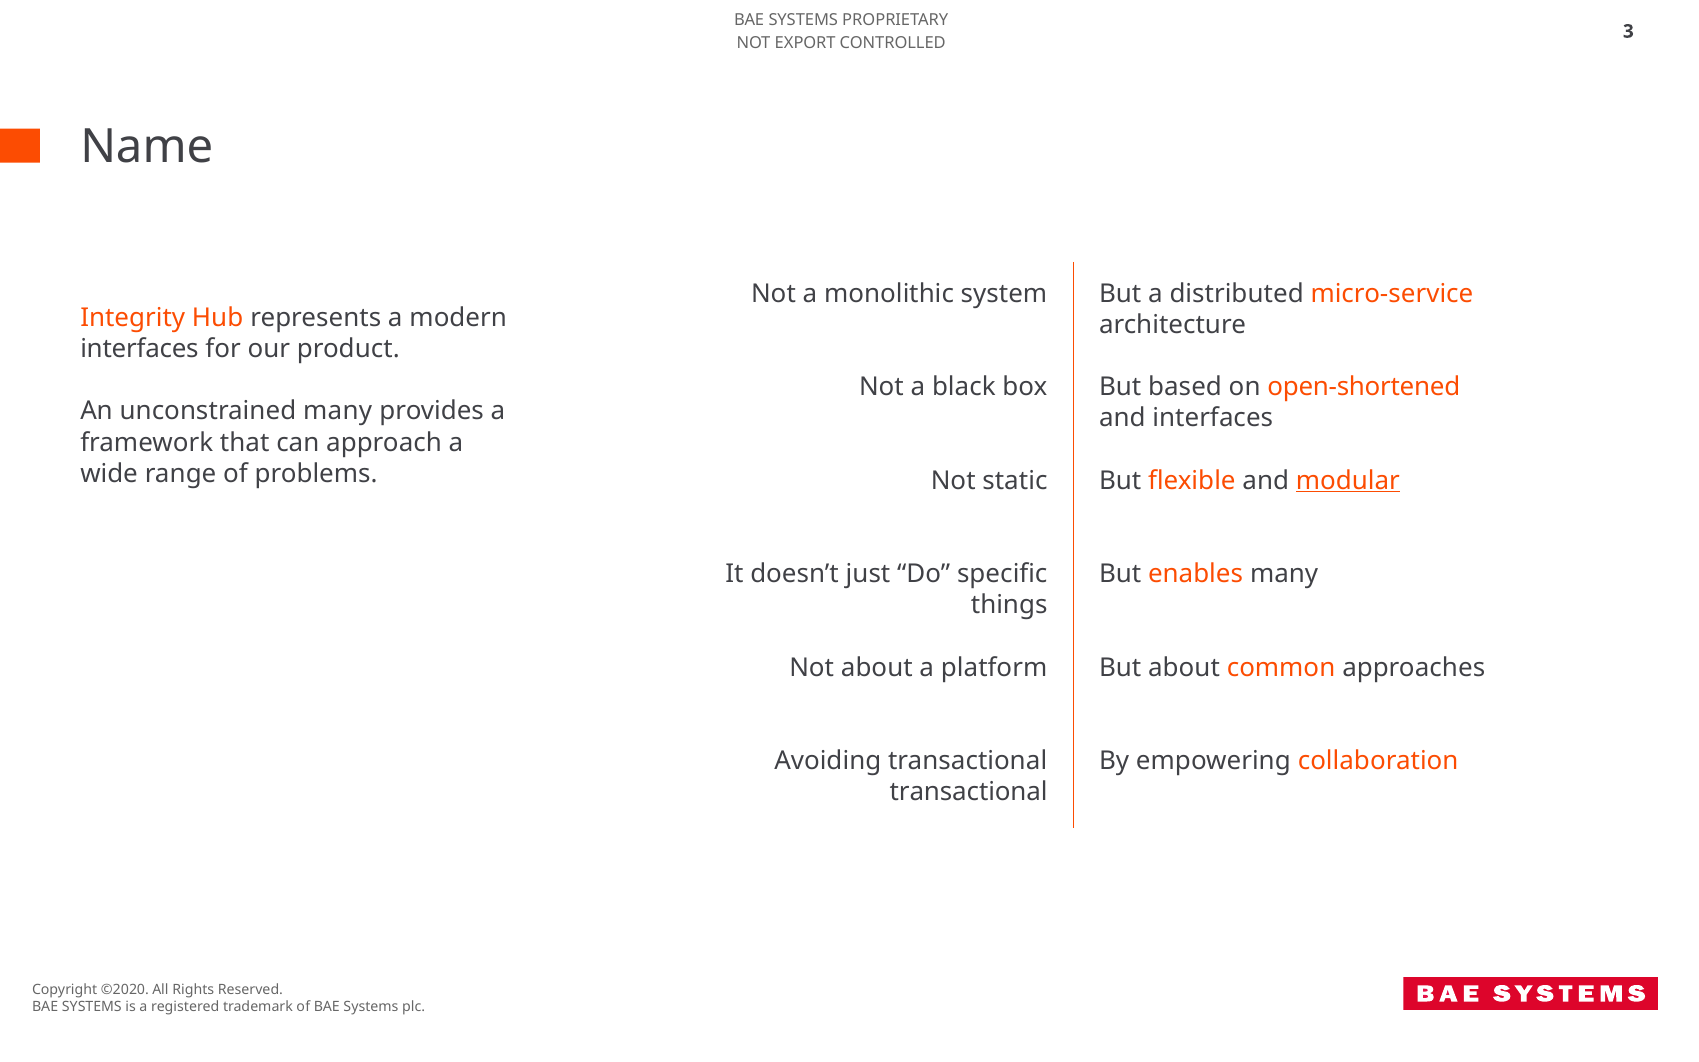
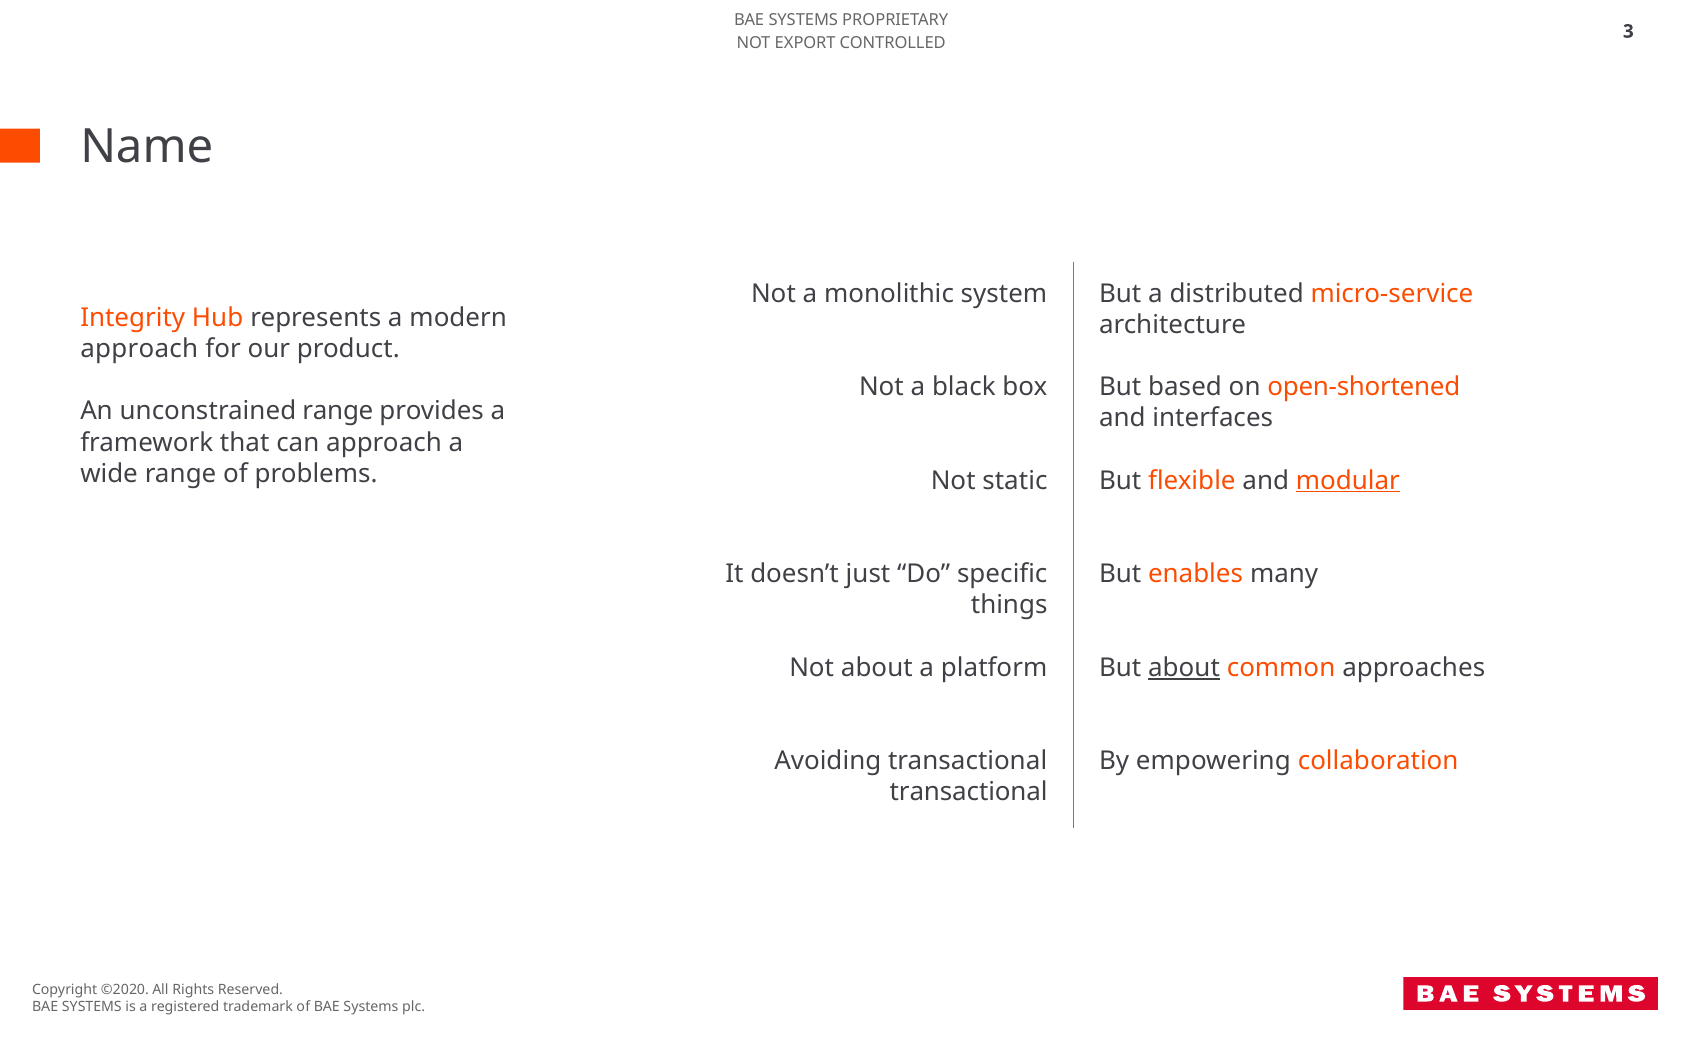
interfaces at (139, 349): interfaces -> approach
unconstrained many: many -> range
about at (1184, 667) underline: none -> present
